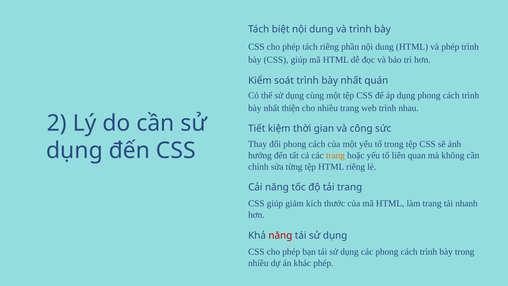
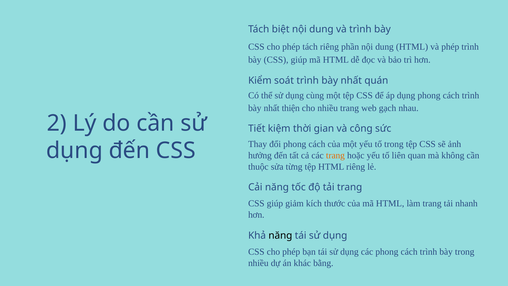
web trình: trình -> gạch
chính: chính -> thuộc
năng at (280, 235) colour: red -> black
khác phép: phép -> bằng
